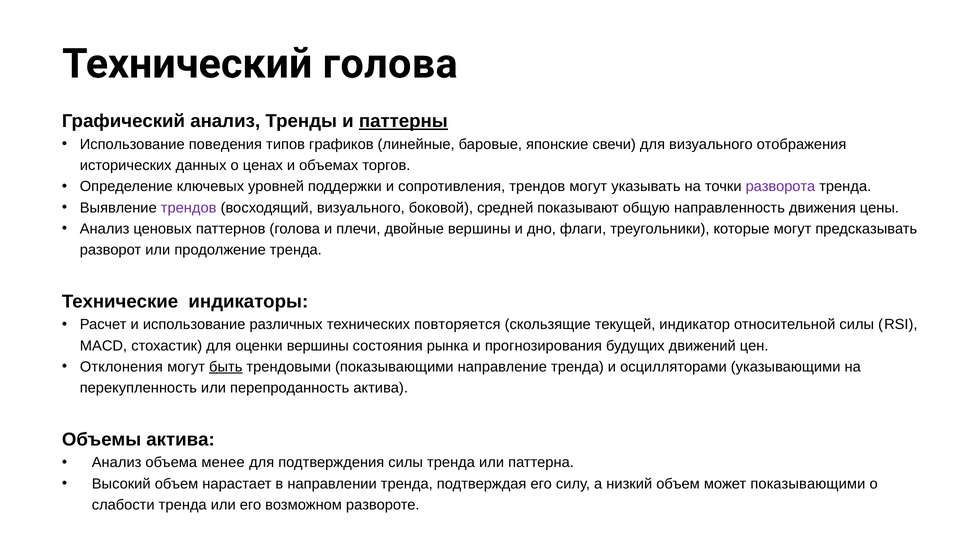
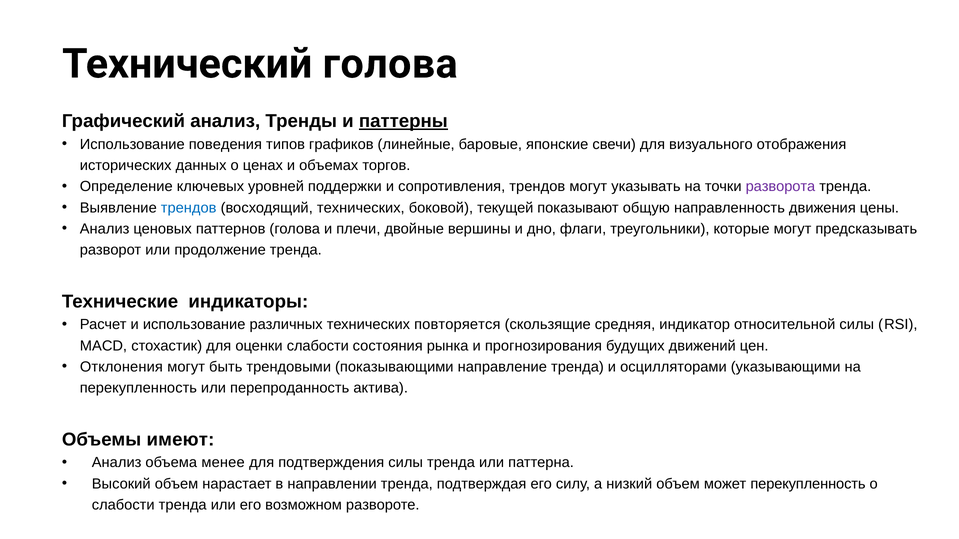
трендов at (189, 208) colour: purple -> blue
восходящий визуального: визуального -> технических
средней: средней -> текущей
текущей: текущей -> средняя
оценки вершины: вершины -> слабости
быть underline: present -> none
Объемы актива: актива -> имеют
может показывающими: показывающими -> перекупленность
